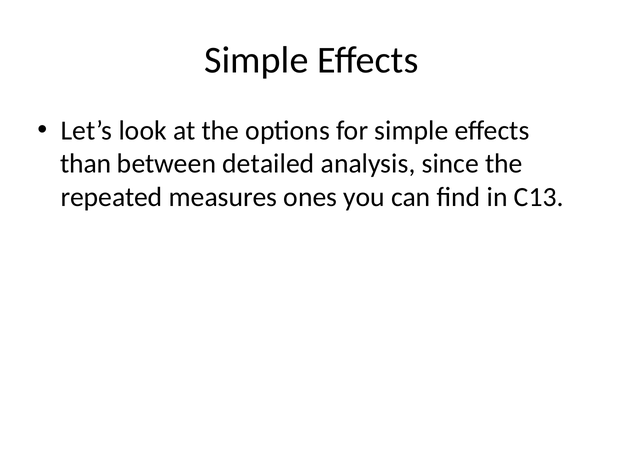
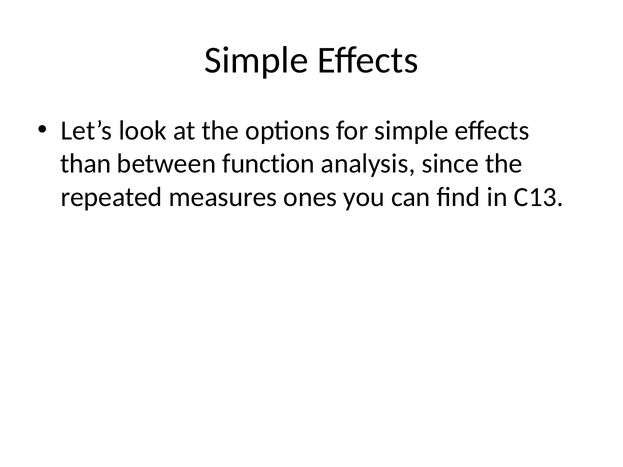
detailed: detailed -> function
